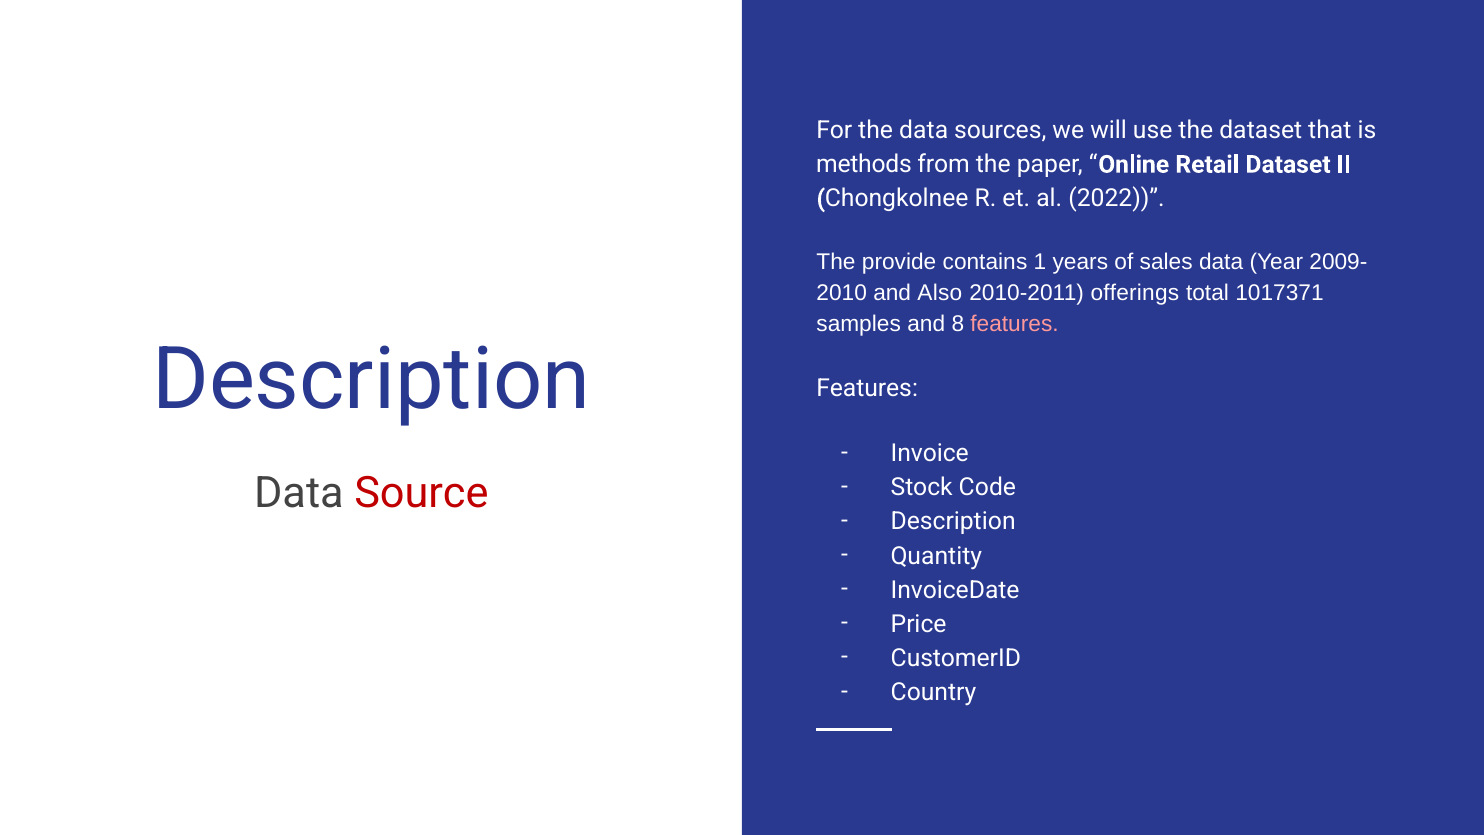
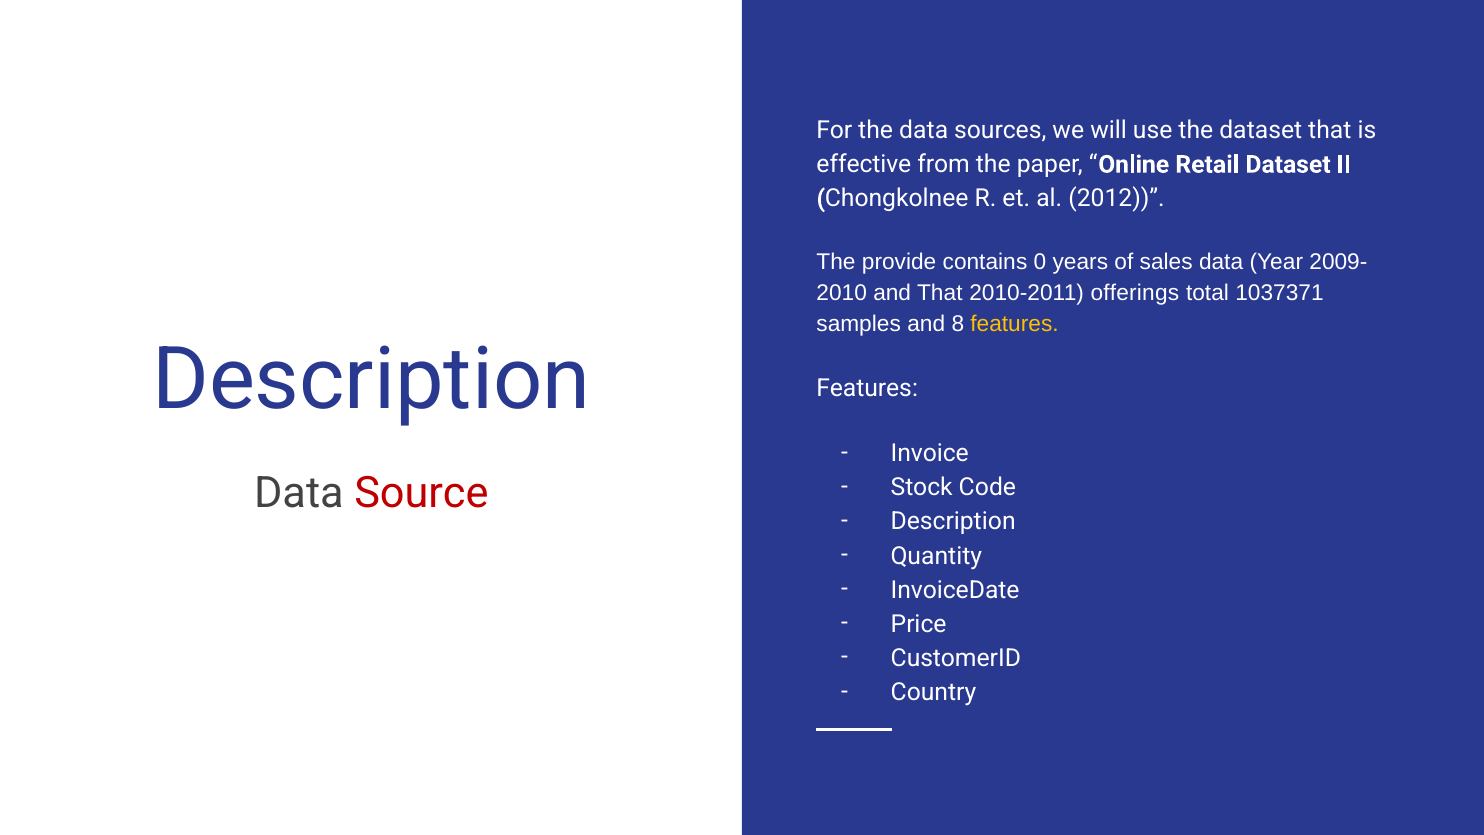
methods: methods -> effective
2022: 2022 -> 2012
1: 1 -> 0
and Also: Also -> That
1017371: 1017371 -> 1037371
features at (1015, 324) colour: pink -> yellow
